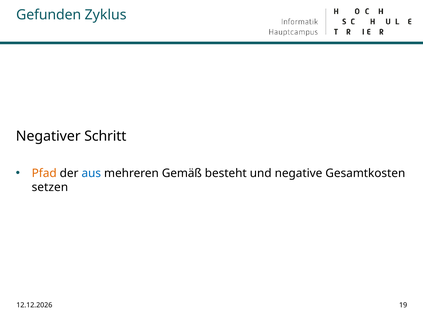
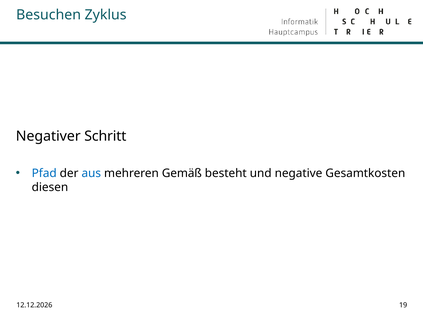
Gefunden: Gefunden -> Besuchen
Pfad colour: orange -> blue
setzen: setzen -> diesen
